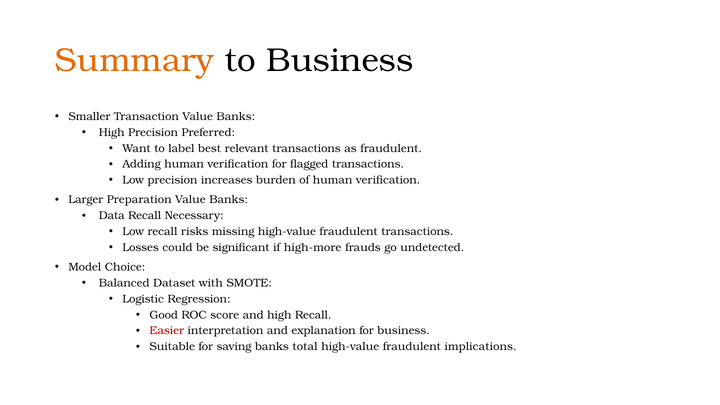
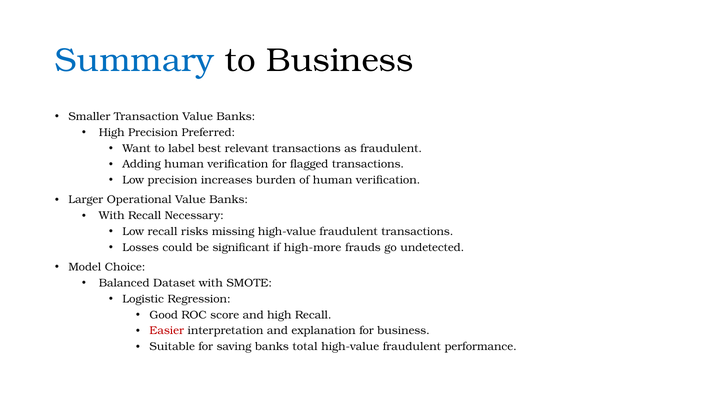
Summary colour: orange -> blue
Preparation: Preparation -> Operational
Data at (112, 216): Data -> With
implications: implications -> performance
